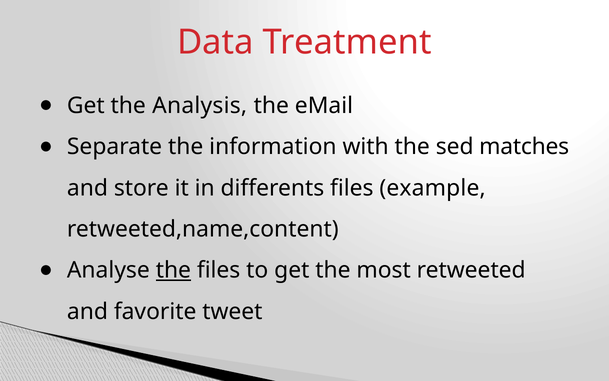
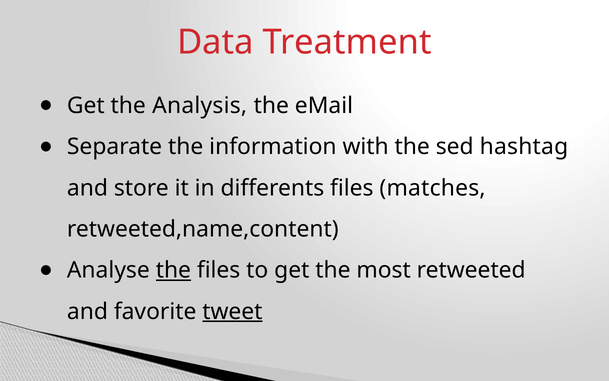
matches: matches -> hashtag
example: example -> matches
tweet underline: none -> present
